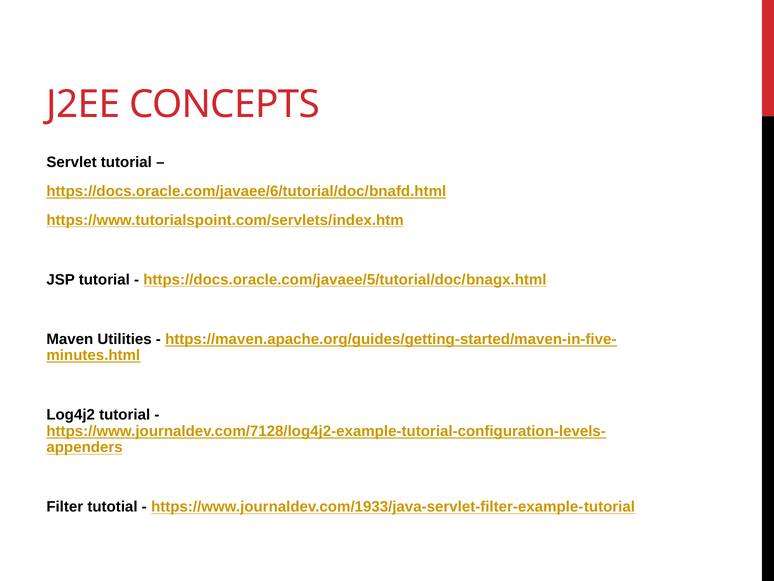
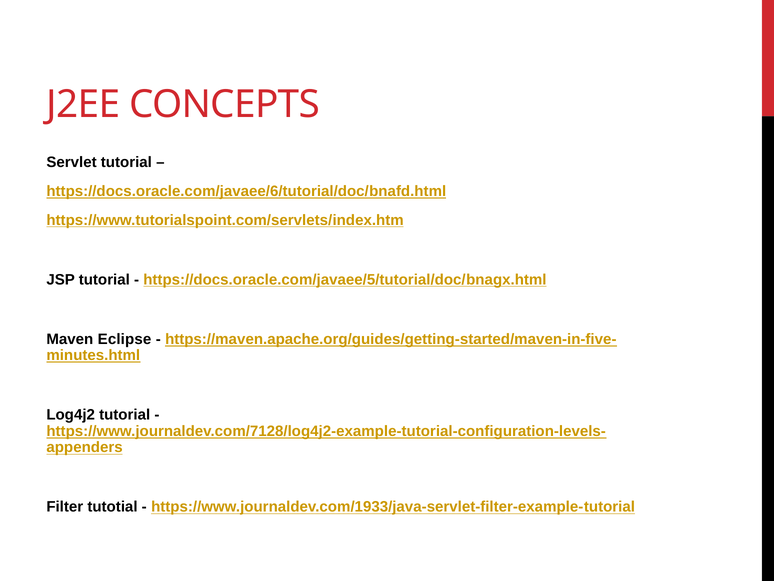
Utilities: Utilities -> Eclipse
